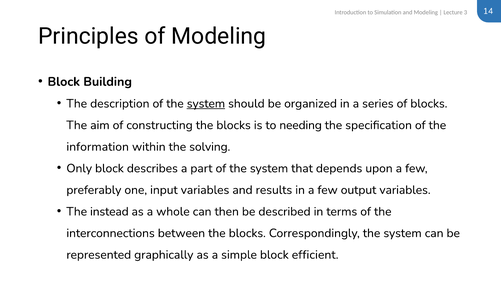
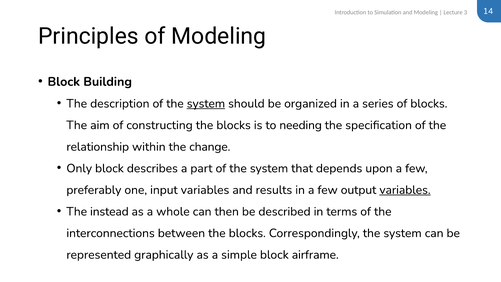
information: information -> relationship
solving: solving -> change
variables at (405, 190) underline: none -> present
efficient: efficient -> airframe
